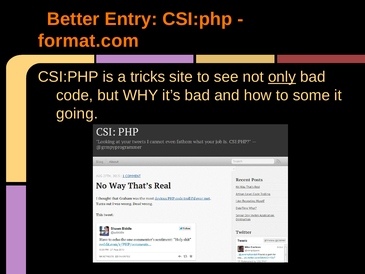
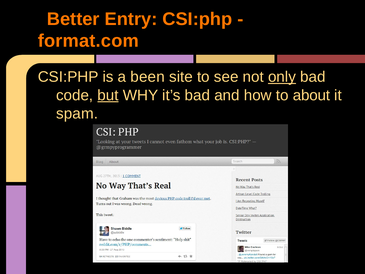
tricks: tricks -> been
but underline: none -> present
some: some -> about
going: going -> spam
